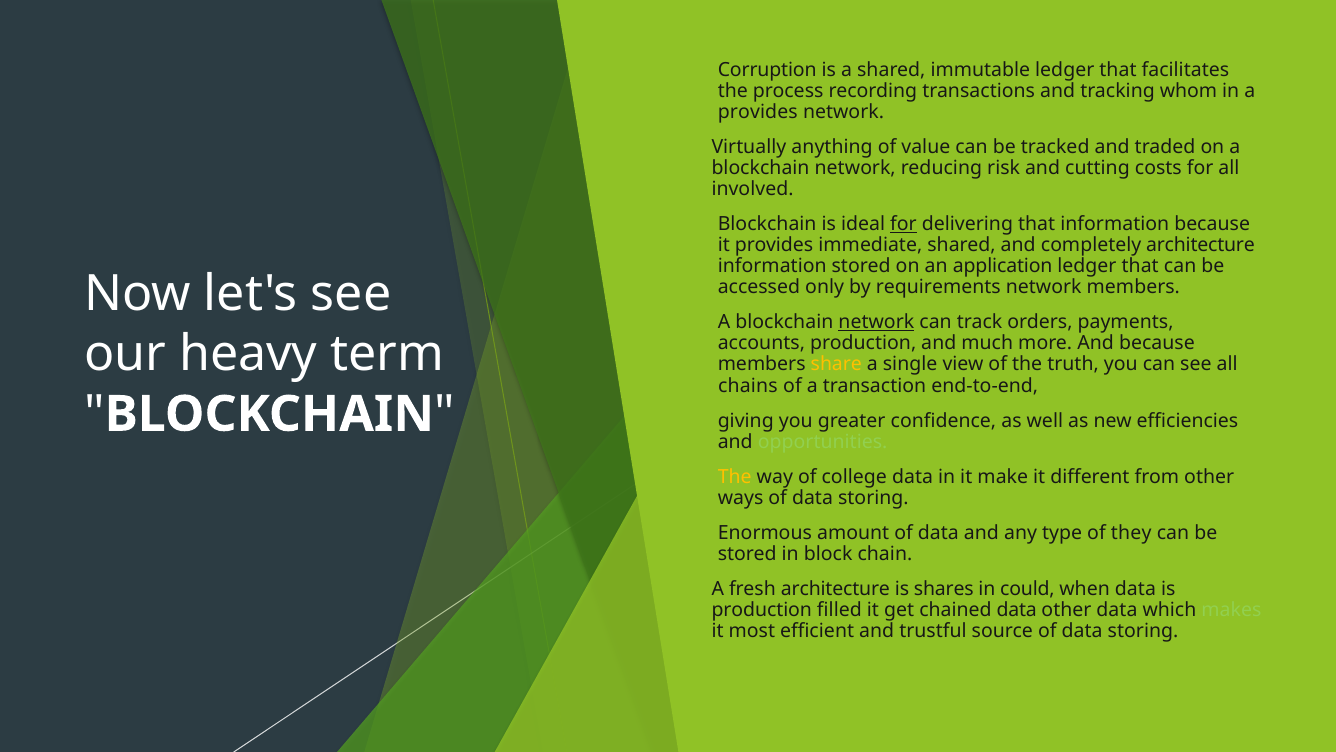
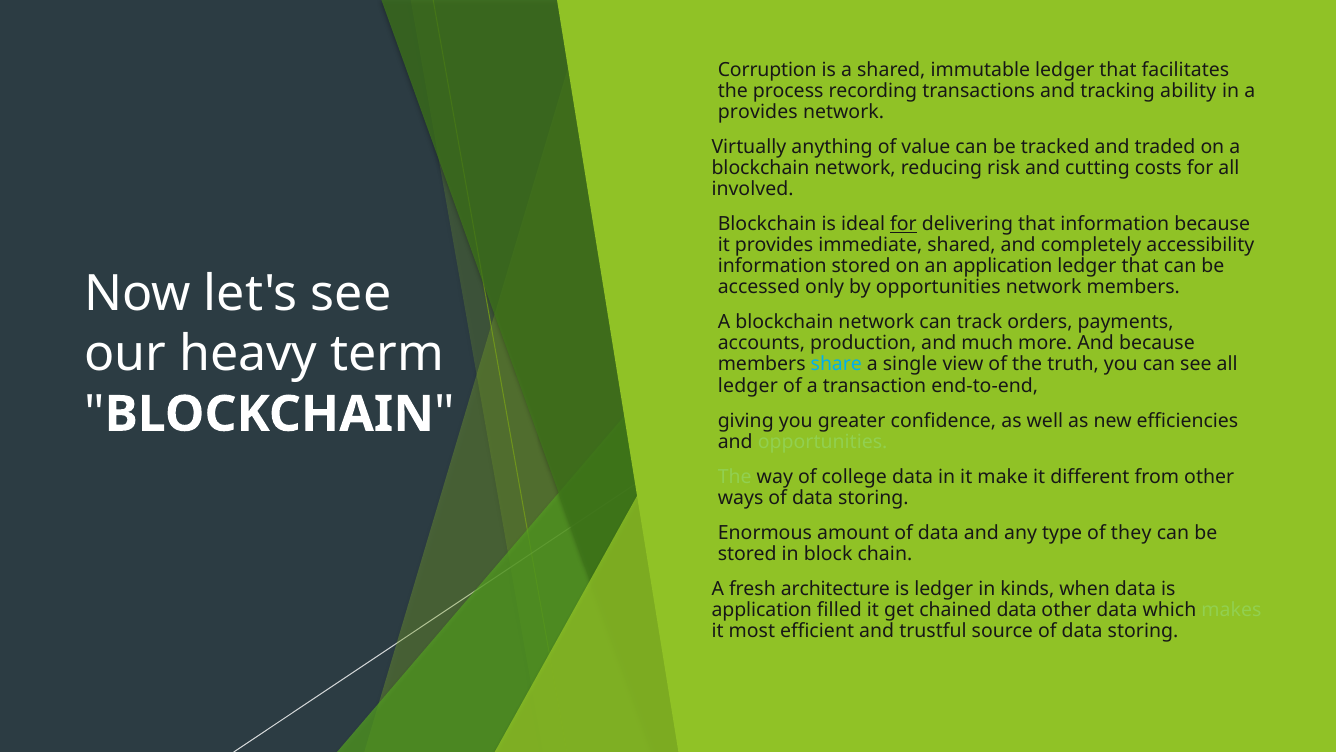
whom: whom -> ability
completely architecture: architecture -> accessibility
by requirements: requirements -> opportunities
network at (876, 322) underline: present -> none
share colour: yellow -> light blue
chains at (748, 385): chains -> ledger
The at (735, 476) colour: yellow -> light green
is shares: shares -> ledger
could: could -> kinds
production at (762, 610): production -> application
